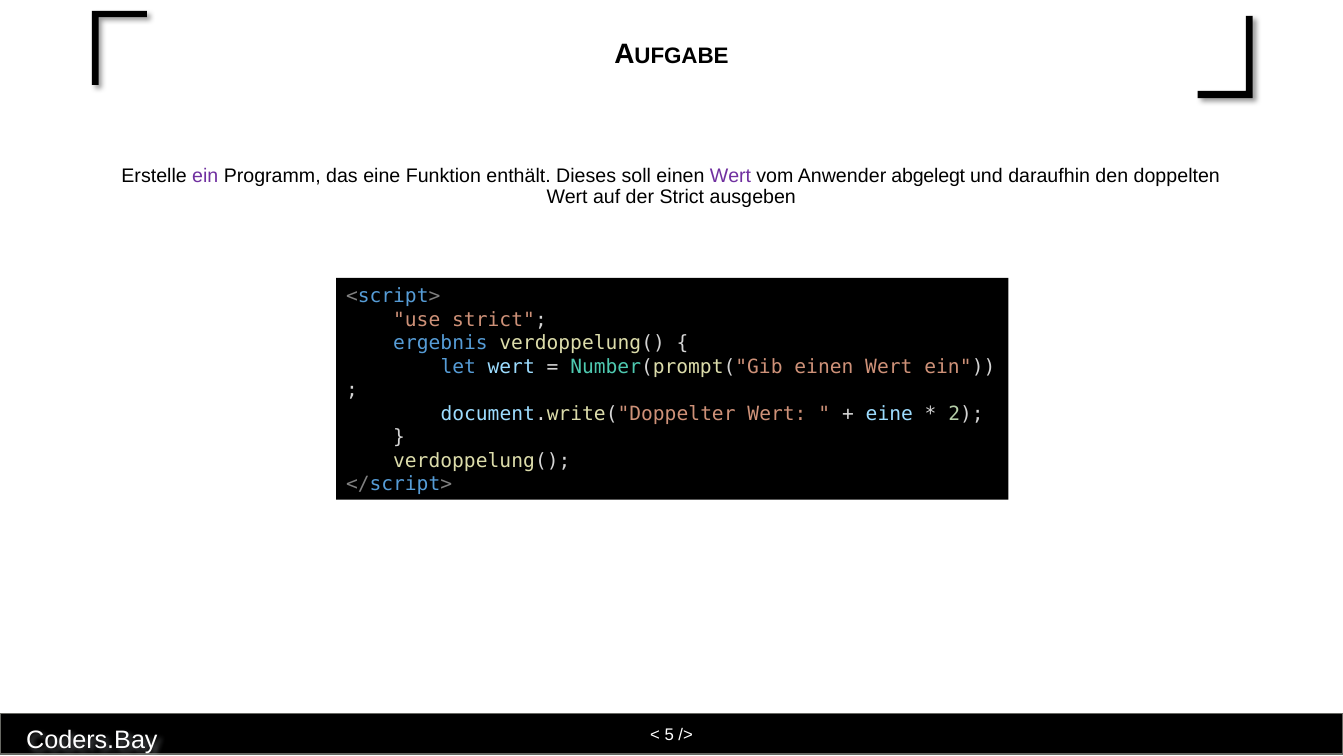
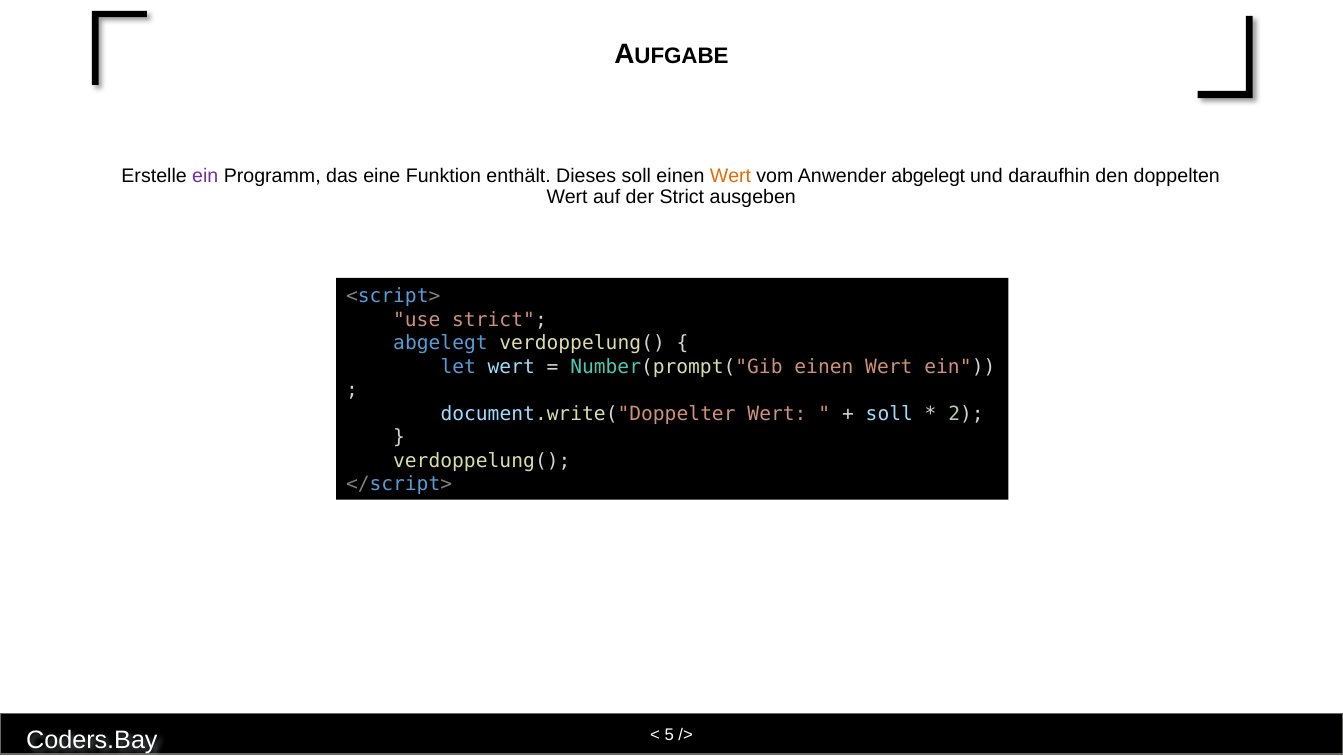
Wert at (730, 176) colour: purple -> orange
ergebnis at (440, 343): ergebnis -> abgelegt
eine at (889, 413): eine -> soll
